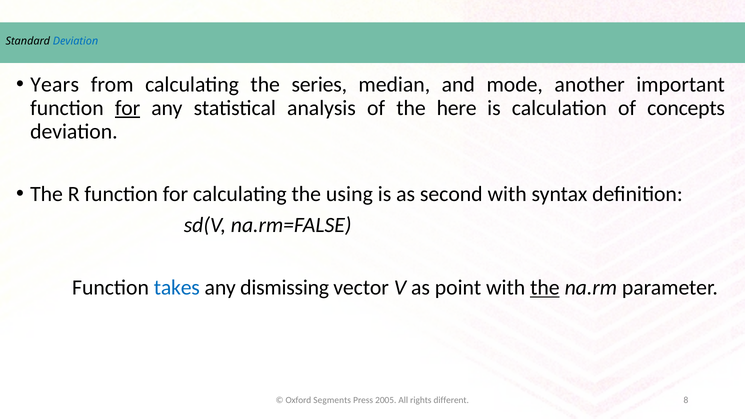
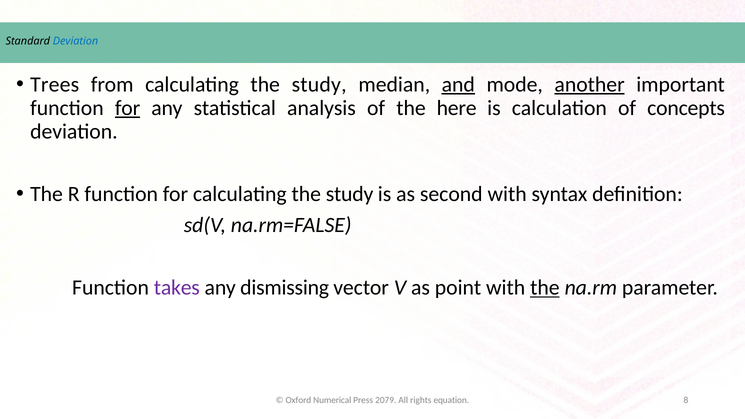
Years: Years -> Trees
from calculating the series: series -> study
and underline: none -> present
another underline: none -> present
for calculating the using: using -> study
takes colour: blue -> purple
Segments: Segments -> Numerical
2005: 2005 -> 2079
different: different -> equation
